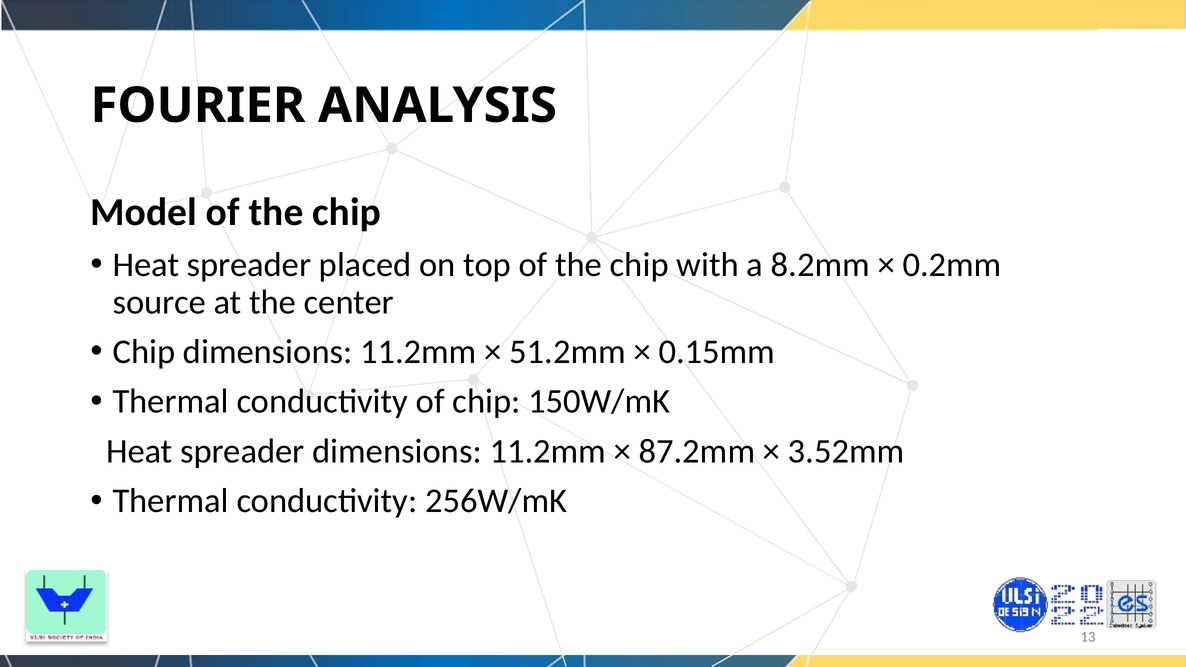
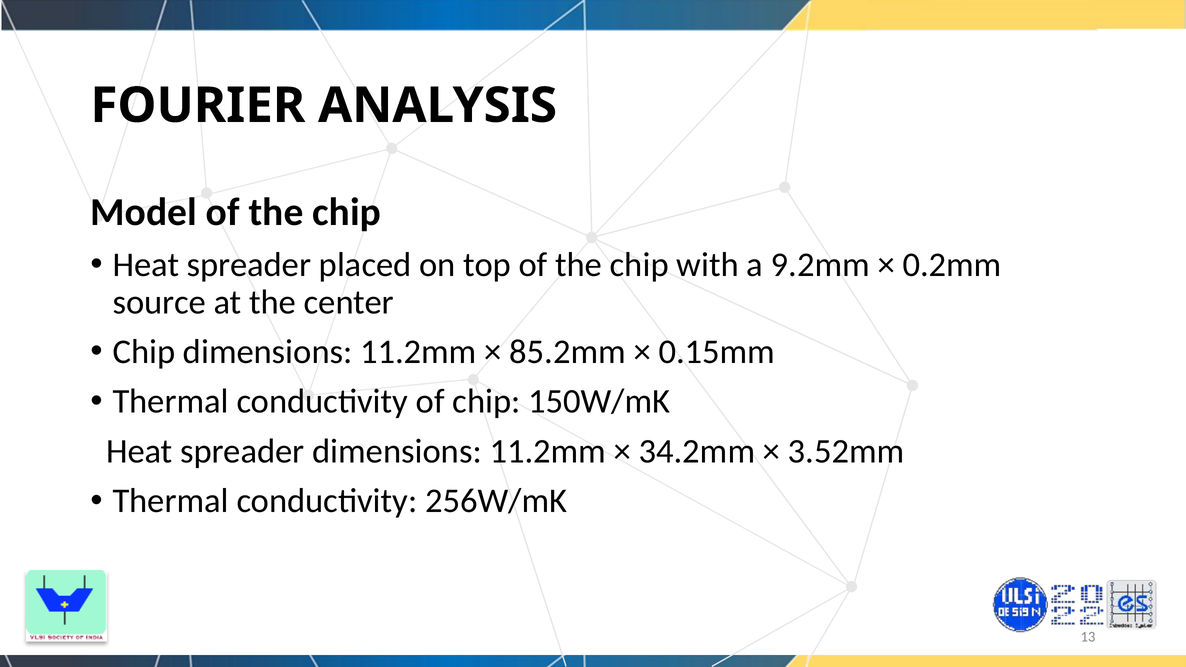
8.2mm: 8.2mm -> 9.2mm
51.2mm: 51.2mm -> 85.2mm
87.2mm: 87.2mm -> 34.2mm
